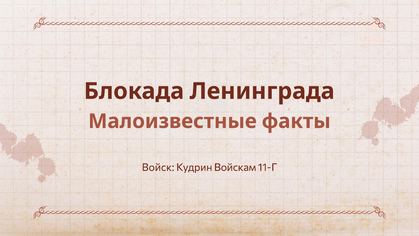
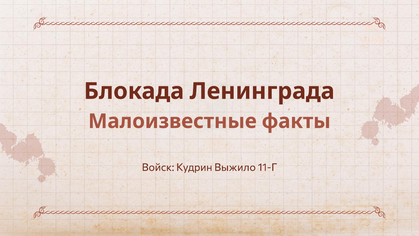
Войскам: Войскам -> Выжило
